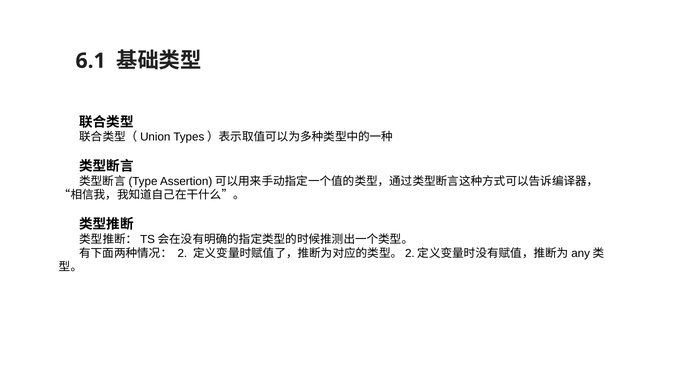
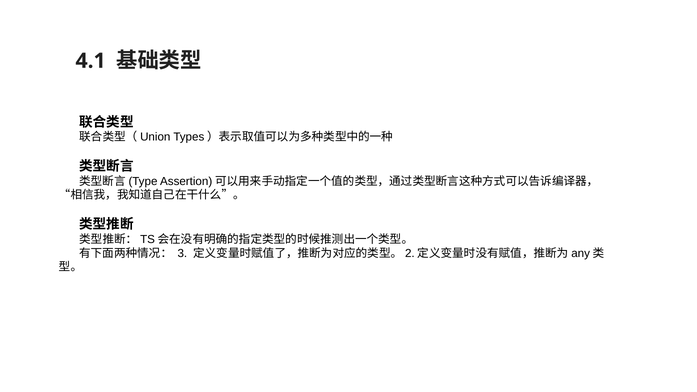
6.1: 6.1 -> 4.1
2: 2 -> 3
